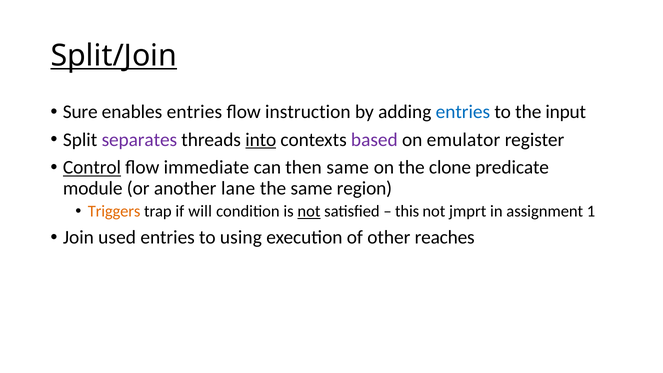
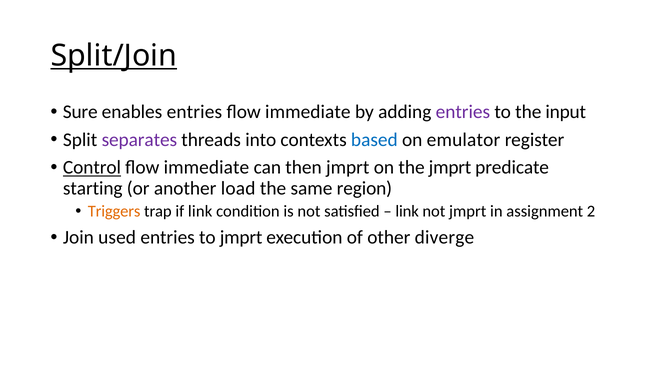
instruction at (308, 112): instruction -> immediate
entries at (463, 112) colour: blue -> purple
into underline: present -> none
based colour: purple -> blue
then same: same -> jmprt
the clone: clone -> jmprt
module: module -> starting
lane: lane -> load
if will: will -> link
not at (309, 211) underline: present -> none
this at (407, 211): this -> link
1: 1 -> 2
to using: using -> jmprt
reaches: reaches -> diverge
